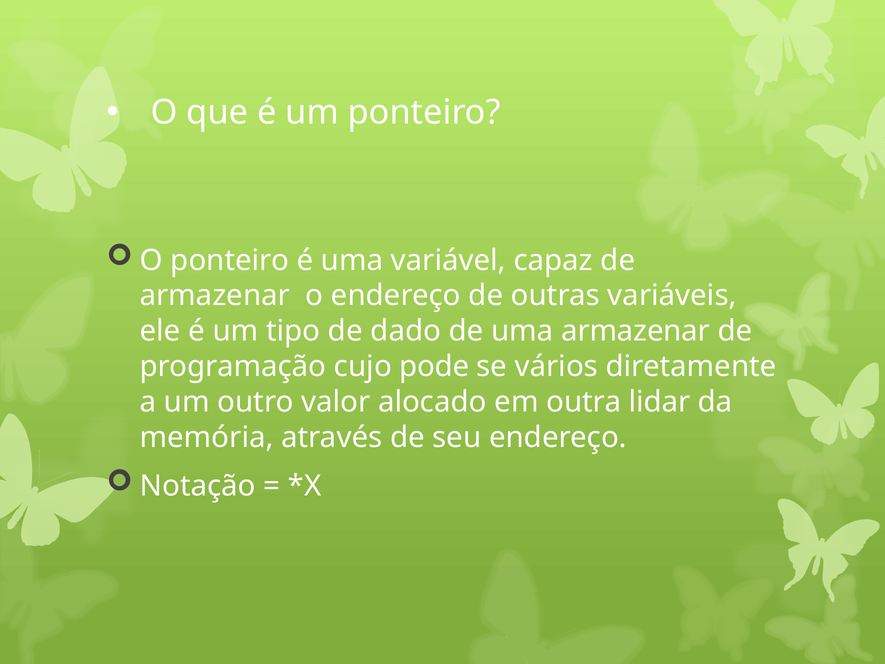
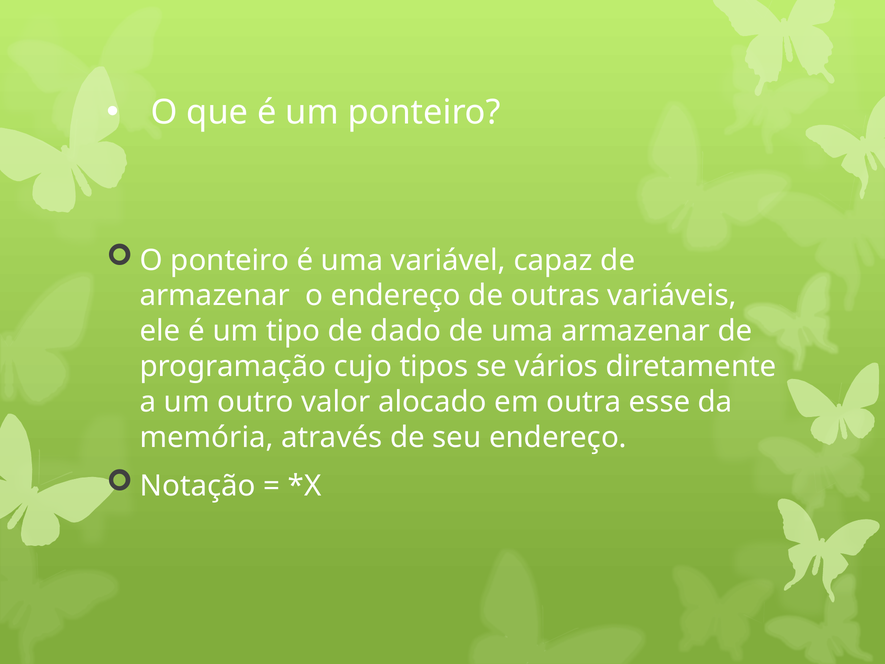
pode: pode -> tipos
lidar: lidar -> esse
